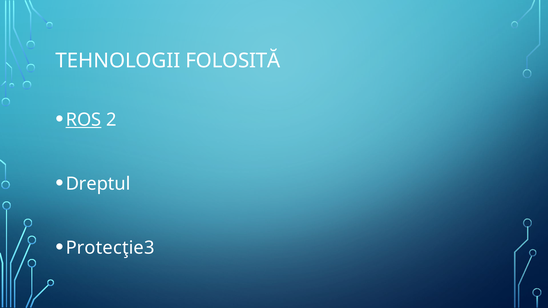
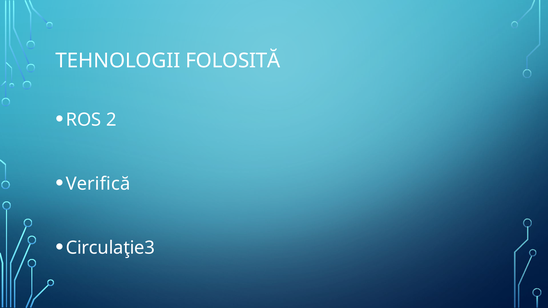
ROS underline: present -> none
Dreptul: Dreptul -> Verifică
Protecţie3: Protecţie3 -> Circulaţie3
